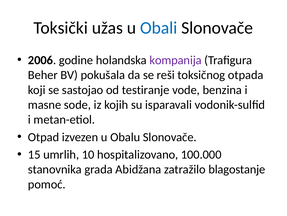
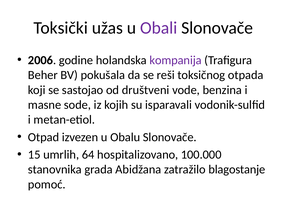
Obali colour: blue -> purple
testiranje: testiranje -> društveni
10: 10 -> 64
